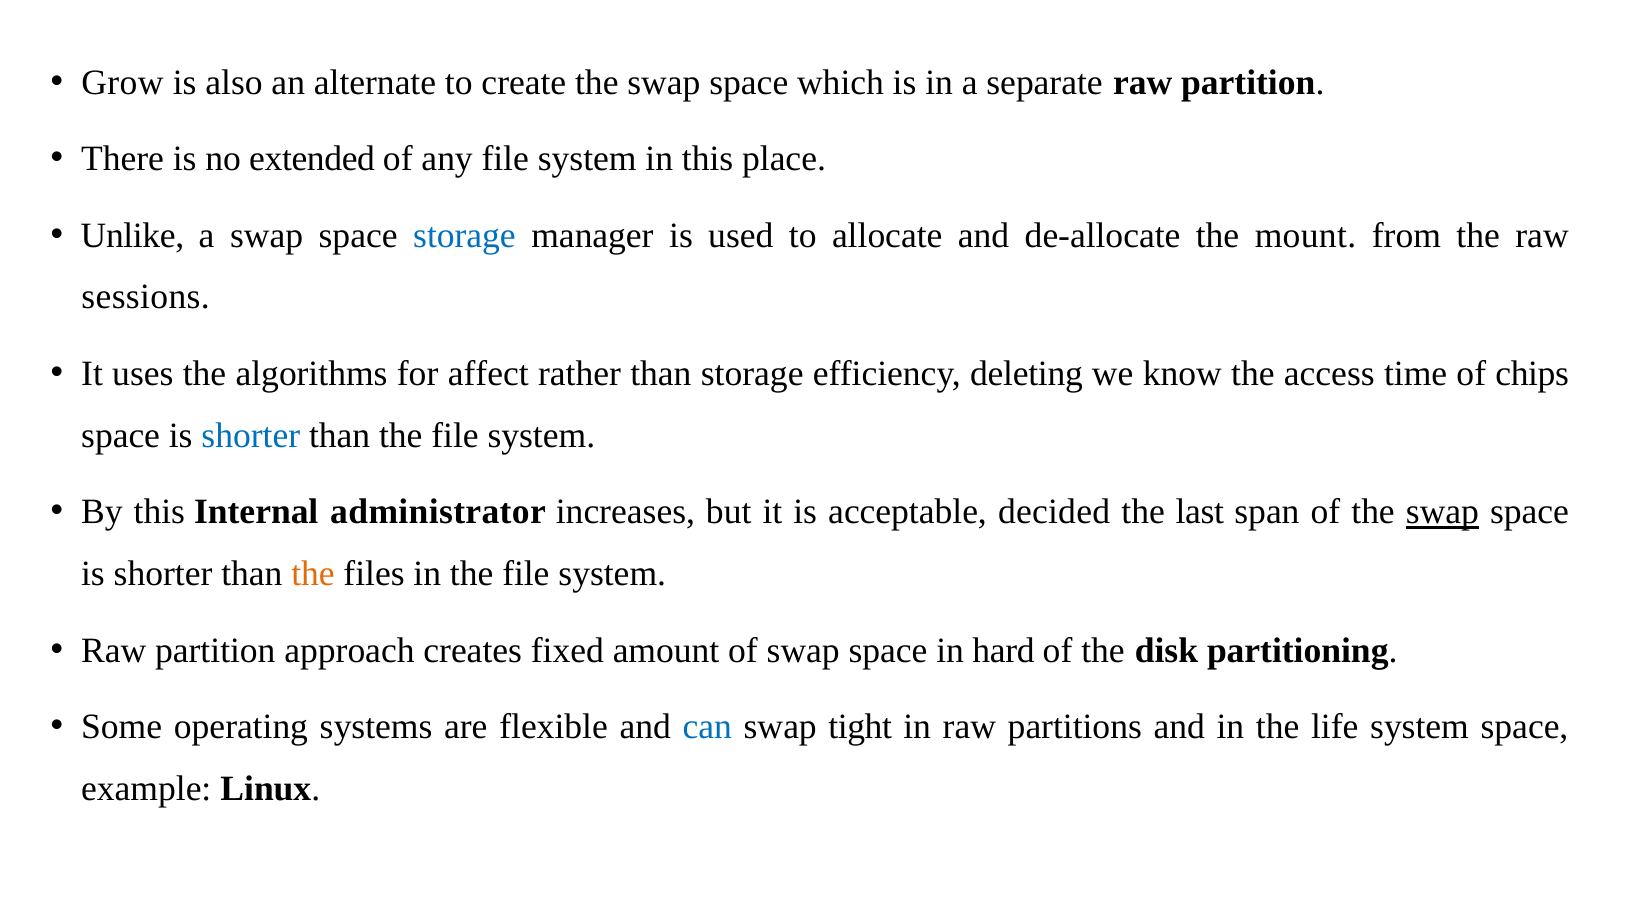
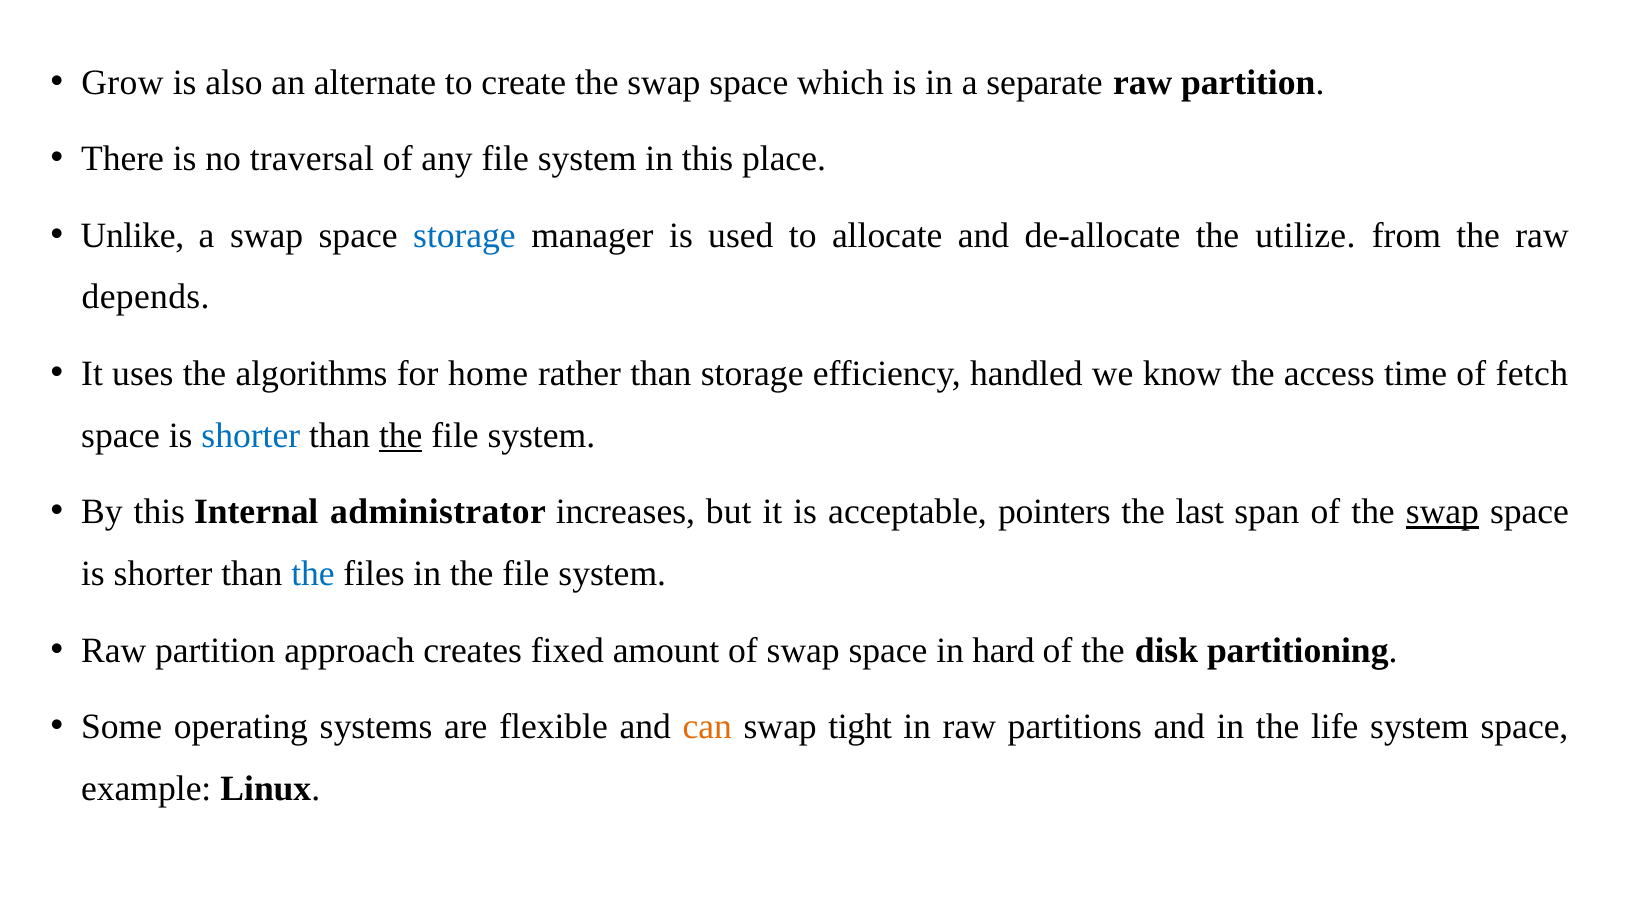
extended: extended -> traversal
mount: mount -> utilize
sessions: sessions -> depends
affect: affect -> home
deleting: deleting -> handled
chips: chips -> fetch
the at (401, 435) underline: none -> present
decided: decided -> pointers
the at (313, 573) colour: orange -> blue
can colour: blue -> orange
